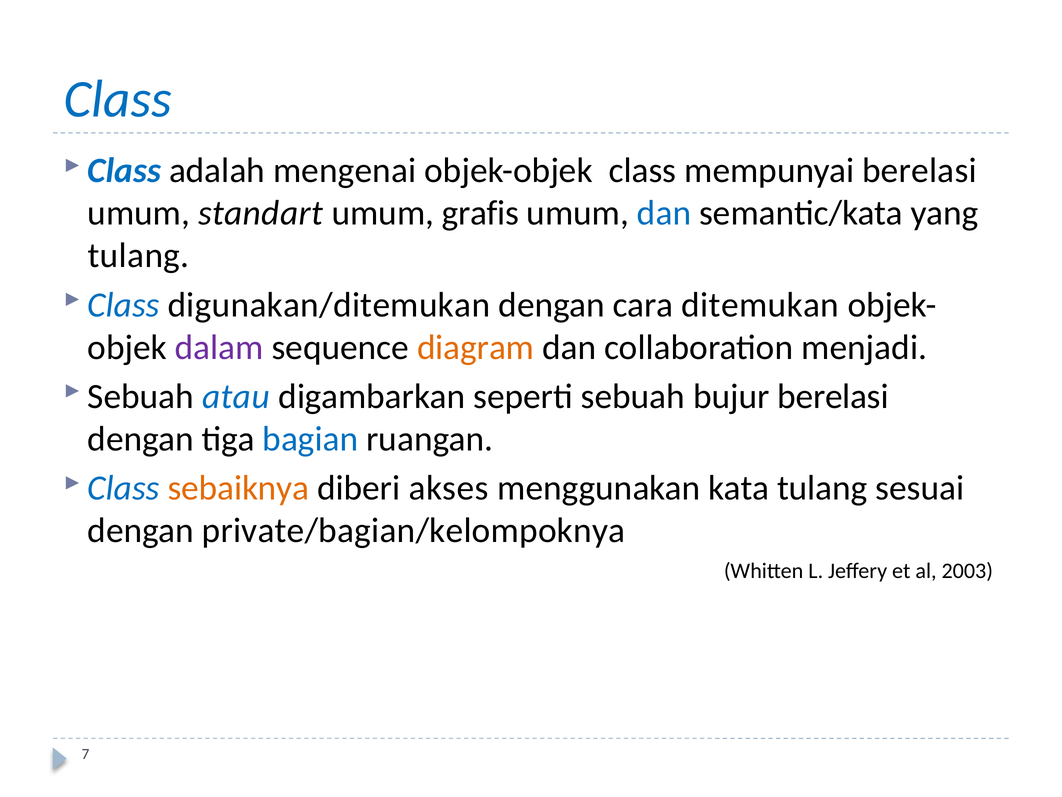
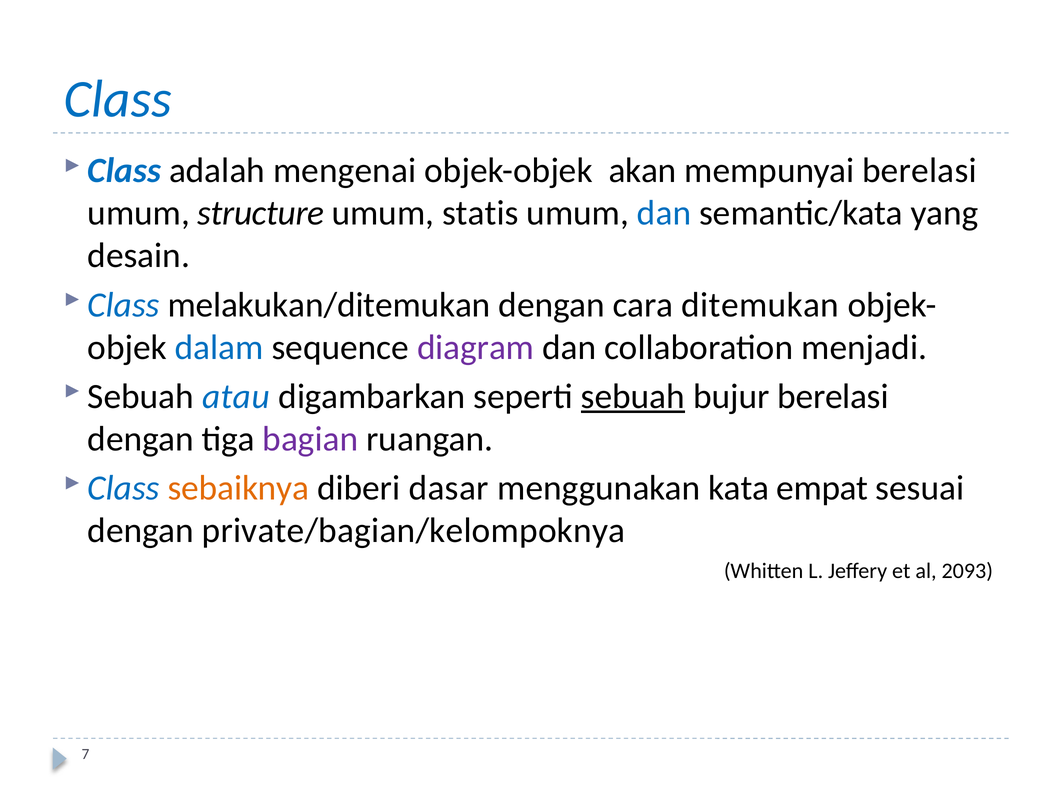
objek-objek class: class -> akan
standart: standart -> structure
grafis: grafis -> statis
tulang at (139, 256): tulang -> desain
digunakan/ditemukan: digunakan/ditemukan -> melakukan/ditemukan
dalam colour: purple -> blue
diagram colour: orange -> purple
sebuah underline: none -> present
bagian colour: blue -> purple
akses: akses -> dasar
kata tulang: tulang -> empat
2003: 2003 -> 2093
